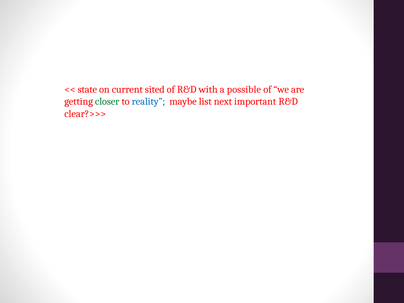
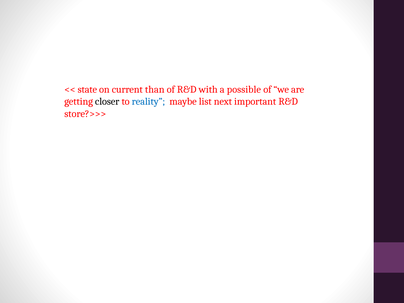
sited: sited -> than
closer colour: green -> black
clear?>>>: clear?>>> -> store?>>>
